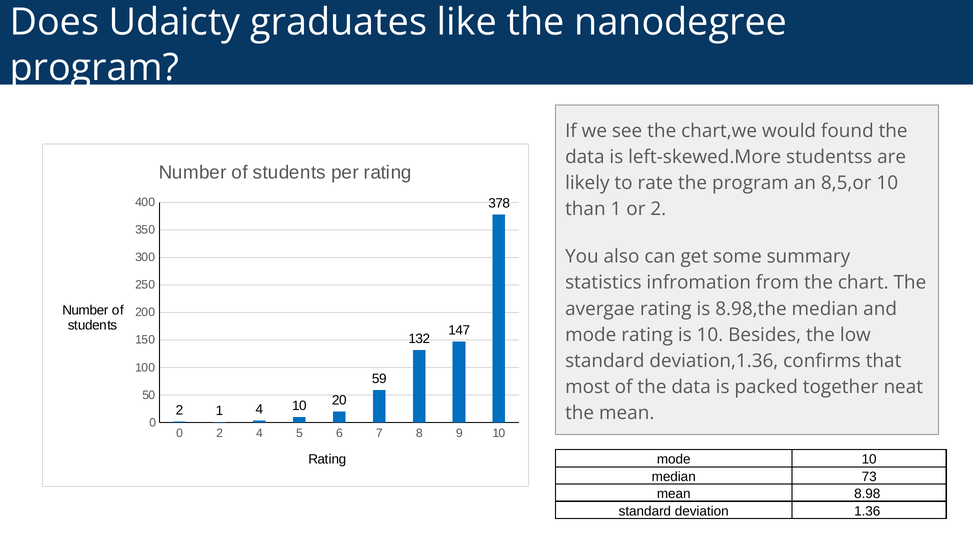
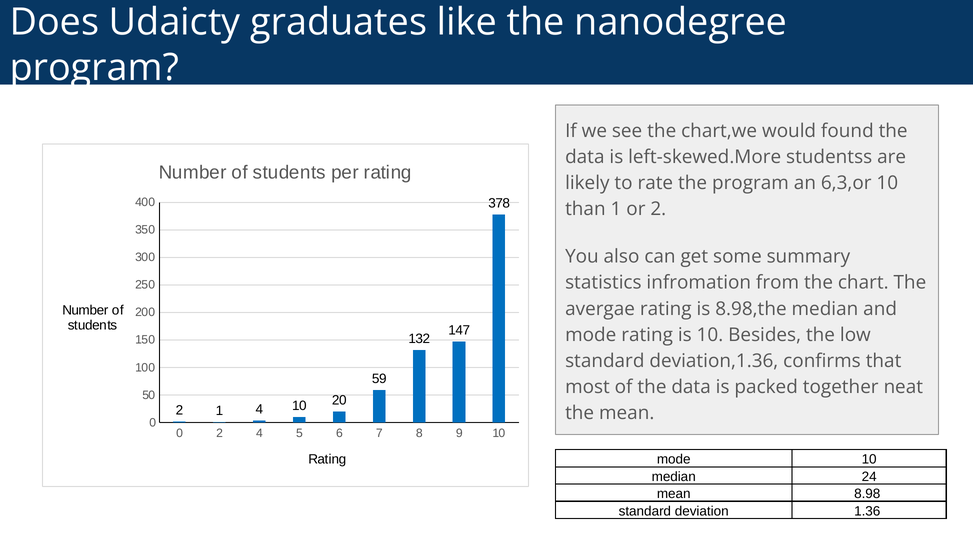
8,5,or: 8,5,or -> 6,3,or
73: 73 -> 24
